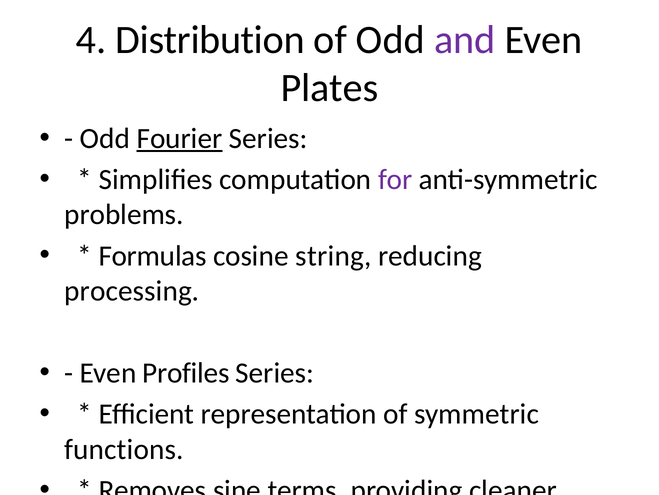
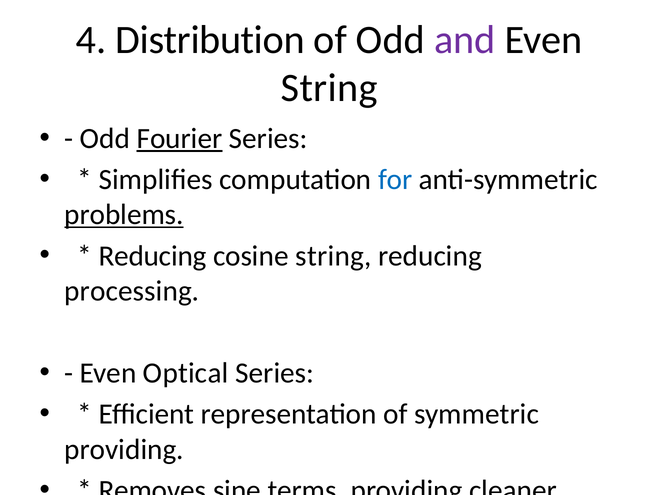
Plates at (330, 88): Plates -> String
for colour: purple -> blue
problems underline: none -> present
Formulas at (153, 255): Formulas -> Reducing
Profiles: Profiles -> Optical
functions at (124, 449): functions -> providing
